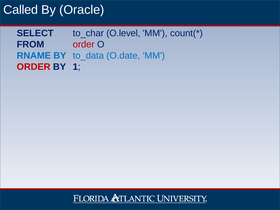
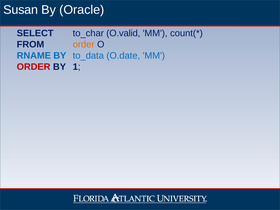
Called: Called -> Susan
O.level: O.level -> O.valid
order at (84, 44) colour: red -> orange
